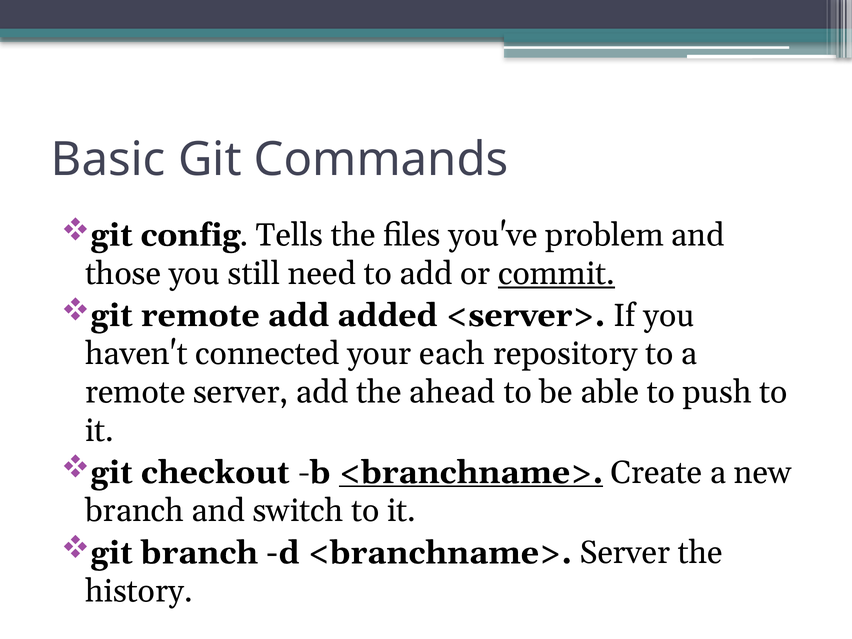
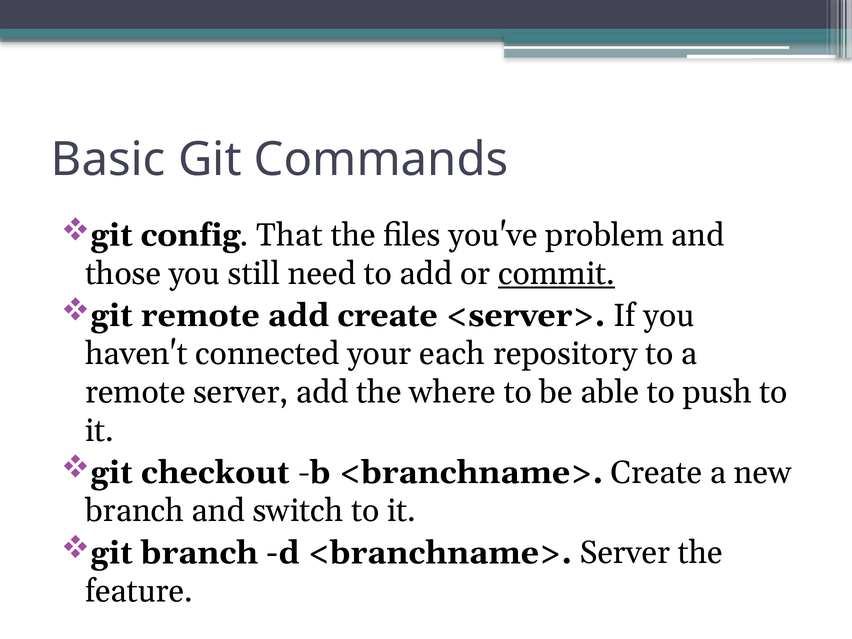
Tells: Tells -> That
add added: added -> create
ahead: ahead -> where
<branchname> at (471, 473) underline: present -> none
history: history -> feature
